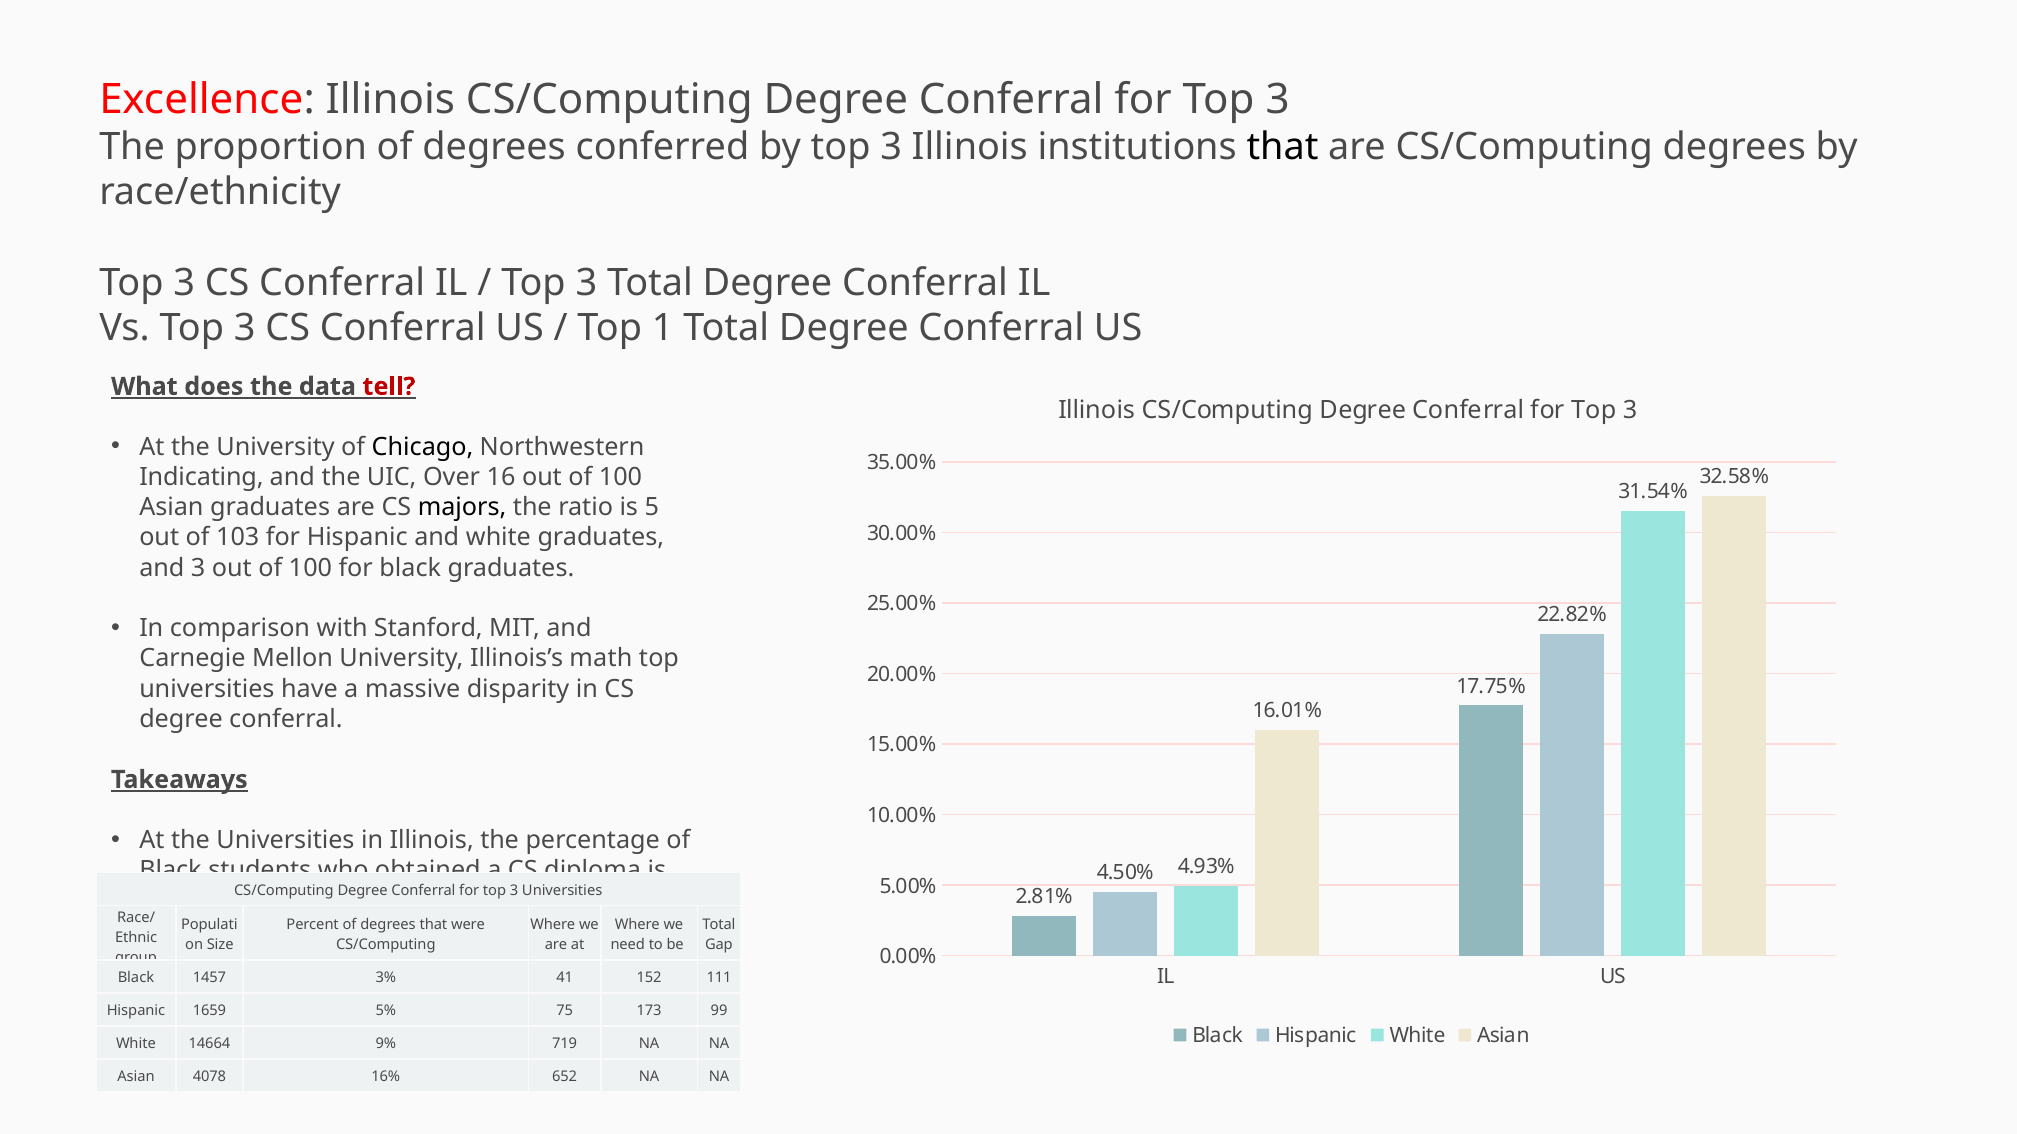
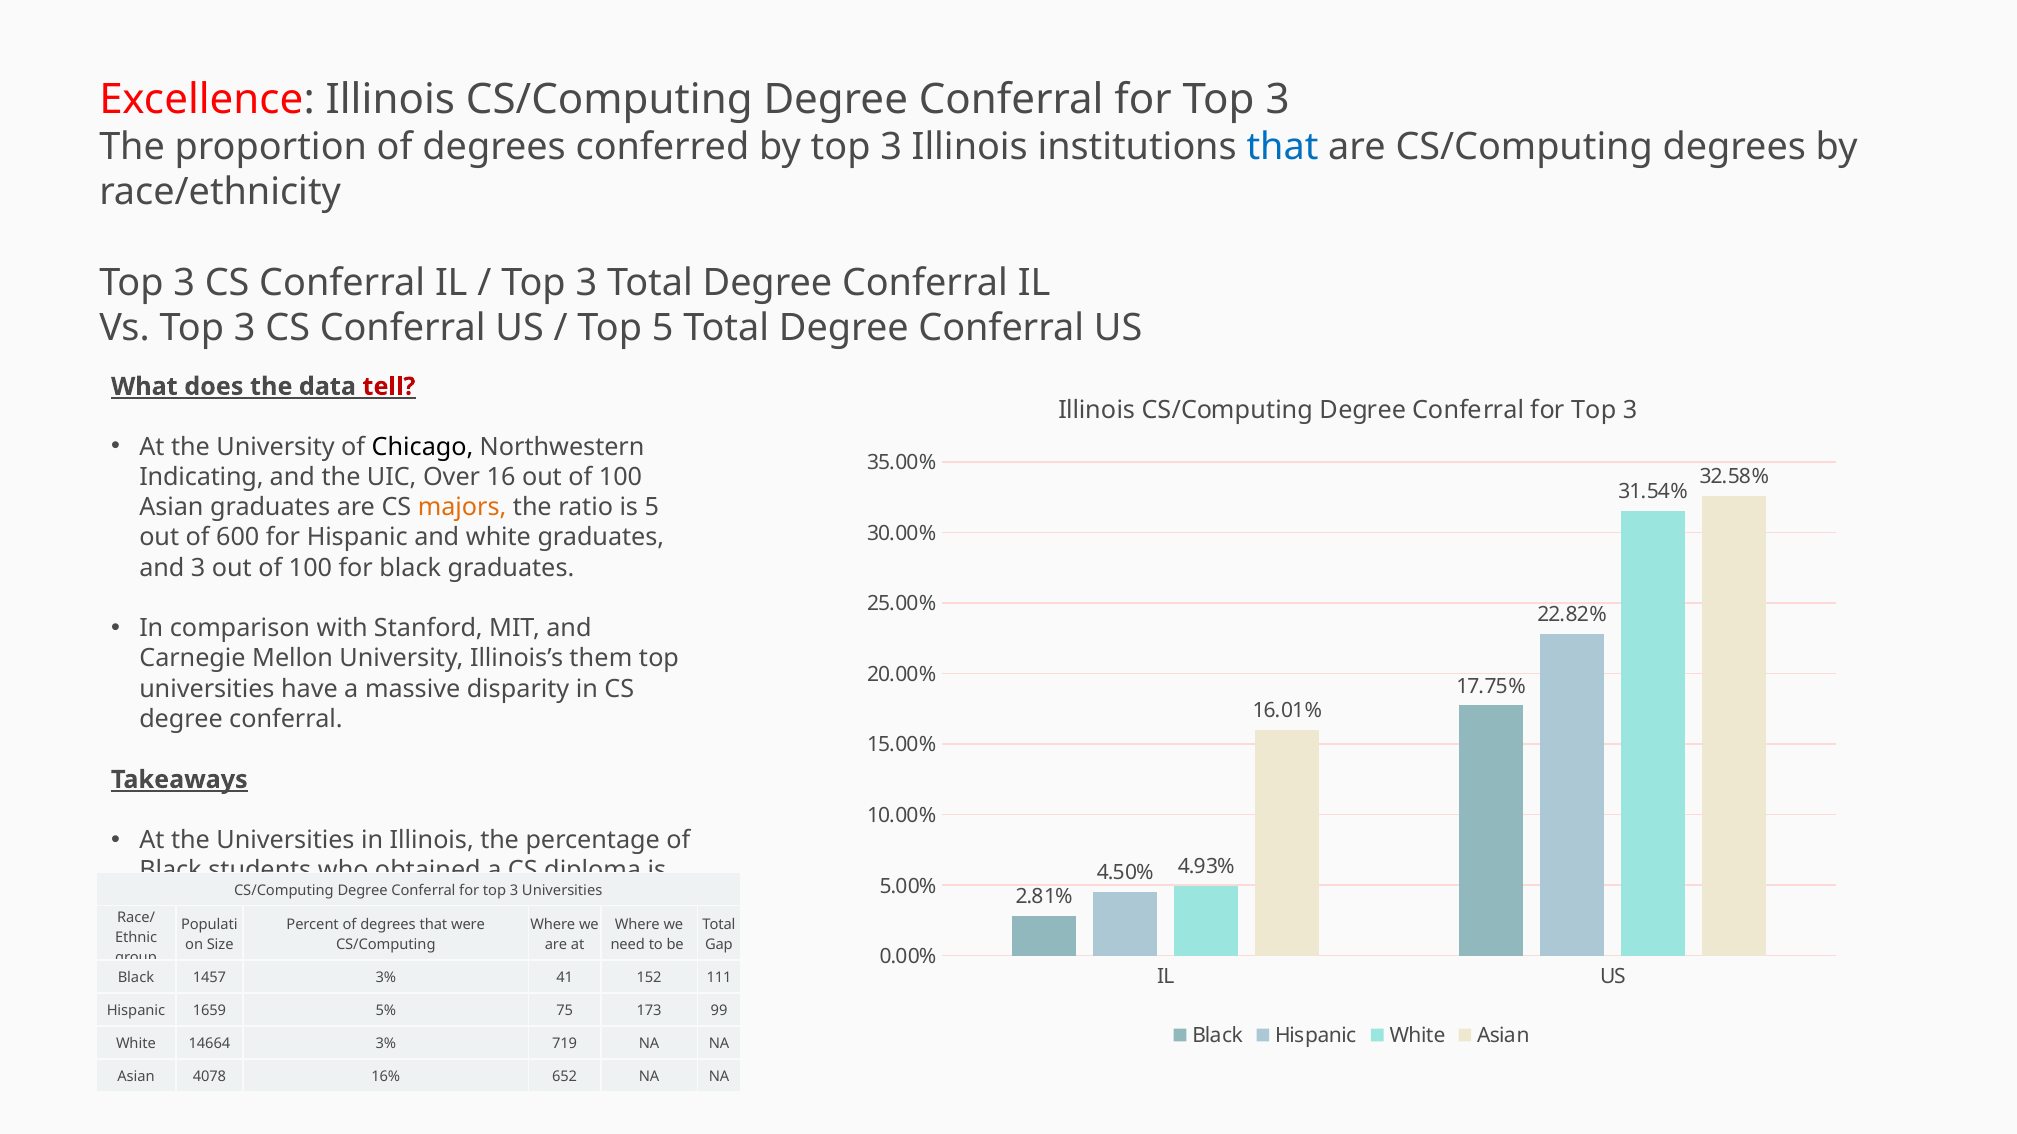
that at (1283, 147) colour: black -> blue
Top 1: 1 -> 5
majors colour: black -> orange
103: 103 -> 600
math: math -> them
14664 9%: 9% -> 3%
